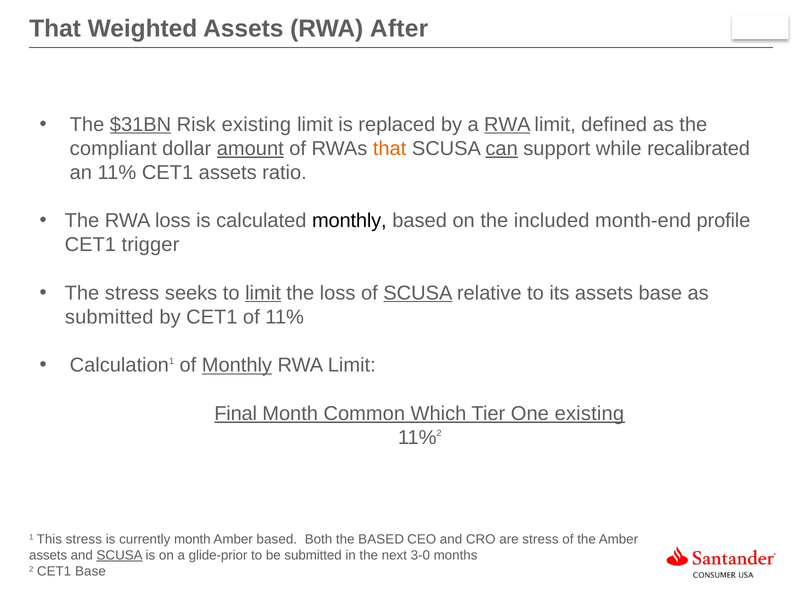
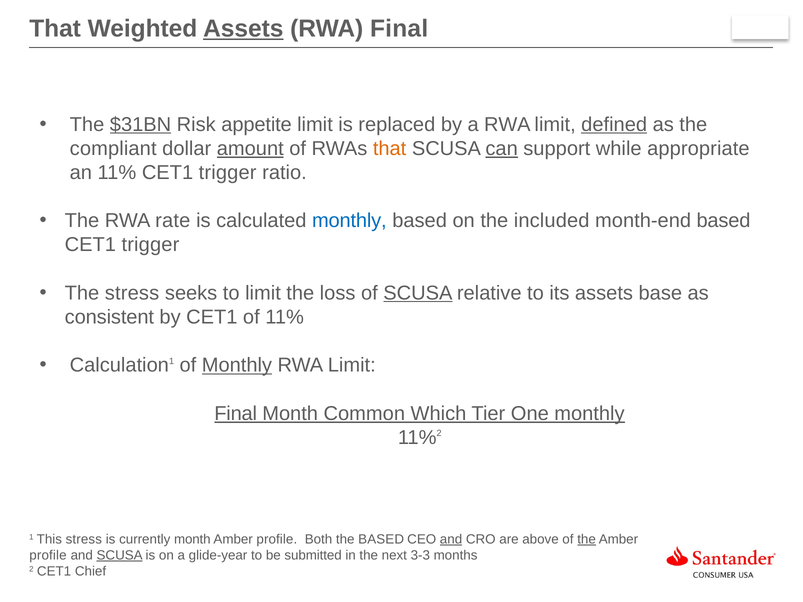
Assets at (243, 29) underline: none -> present
RWA After: After -> Final
Risk existing: existing -> appetite
RWA at (507, 125) underline: present -> none
defined underline: none -> present
recalibrated: recalibrated -> appropriate
11% CET1 assets: assets -> trigger
RWA loss: loss -> rate
monthly at (349, 221) colour: black -> blue
month-end profile: profile -> based
limit at (263, 293) underline: present -> none
submitted at (109, 317): submitted -> consistent
One existing: existing -> monthly
based at (277, 539): based -> profile
and at (451, 539) underline: none -> present
are stress: stress -> above
the at (587, 539) underline: none -> present
assets at (48, 556): assets -> profile
glide-prior: glide-prior -> glide-year
3-0: 3-0 -> 3-3
CET1 Base: Base -> Chief
